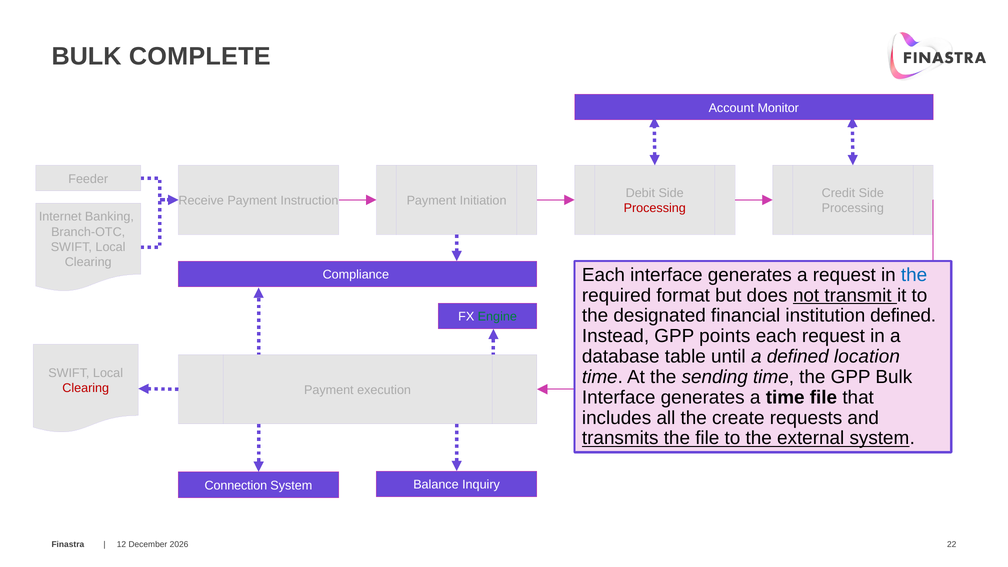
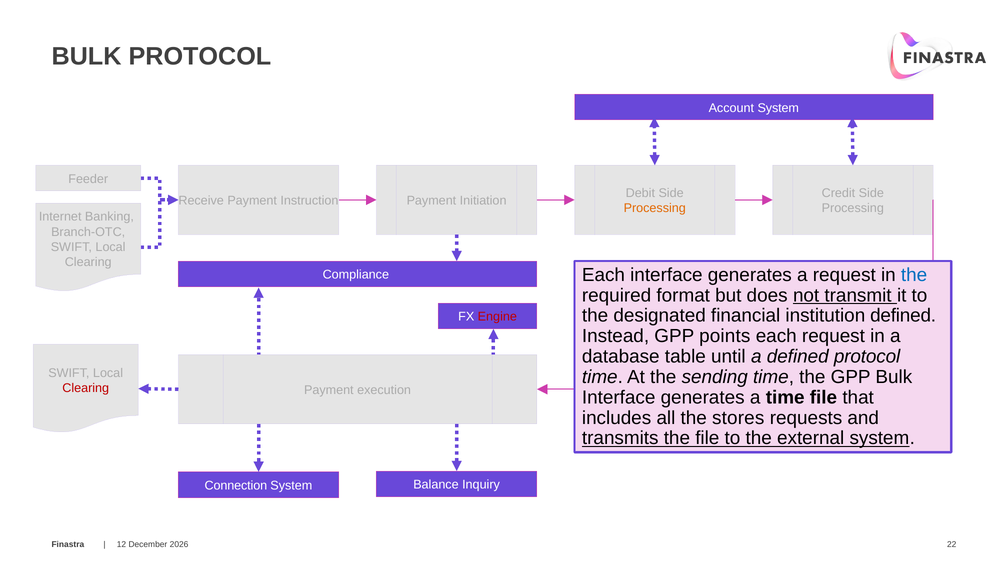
BULK COMPLETE: COMPLETE -> PROTOCOL
Account Monitor: Monitor -> System
Processing at (655, 208) colour: red -> orange
Engine colour: green -> red
defined location: location -> protocol
create: create -> stores
